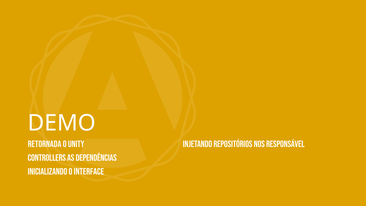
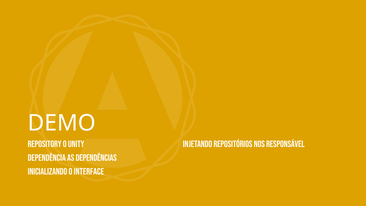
Retornada: Retornada -> Repository
Controllers: Controllers -> Dependência
